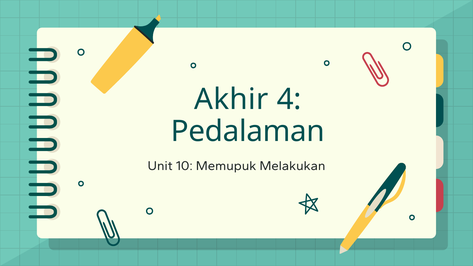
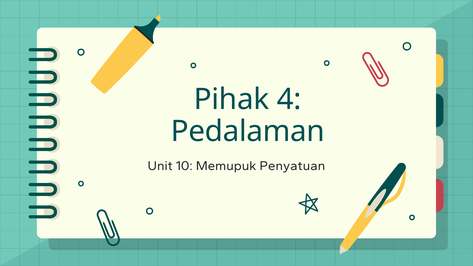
Akhir: Akhir -> Pihak
Melakukan: Melakukan -> Penyatuan
